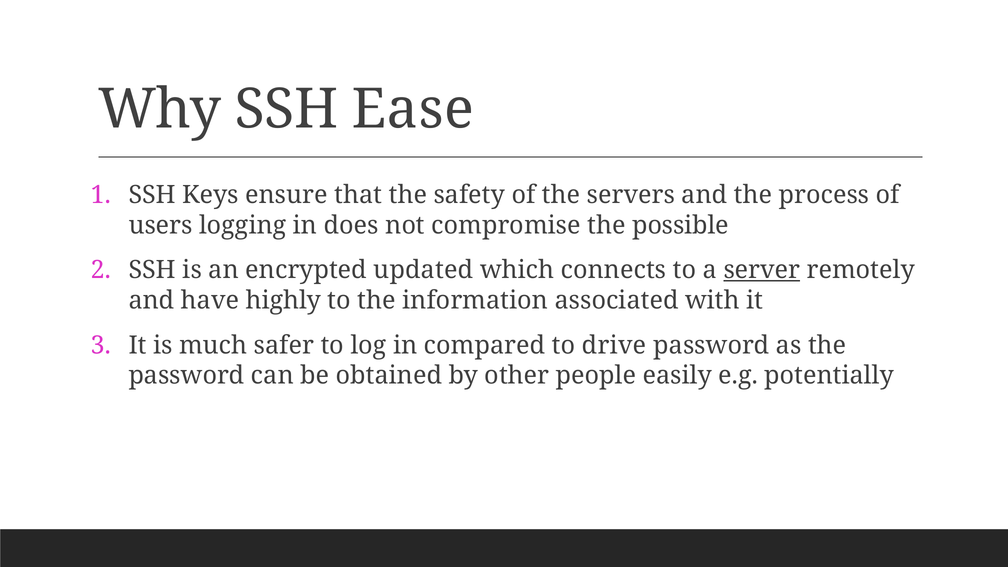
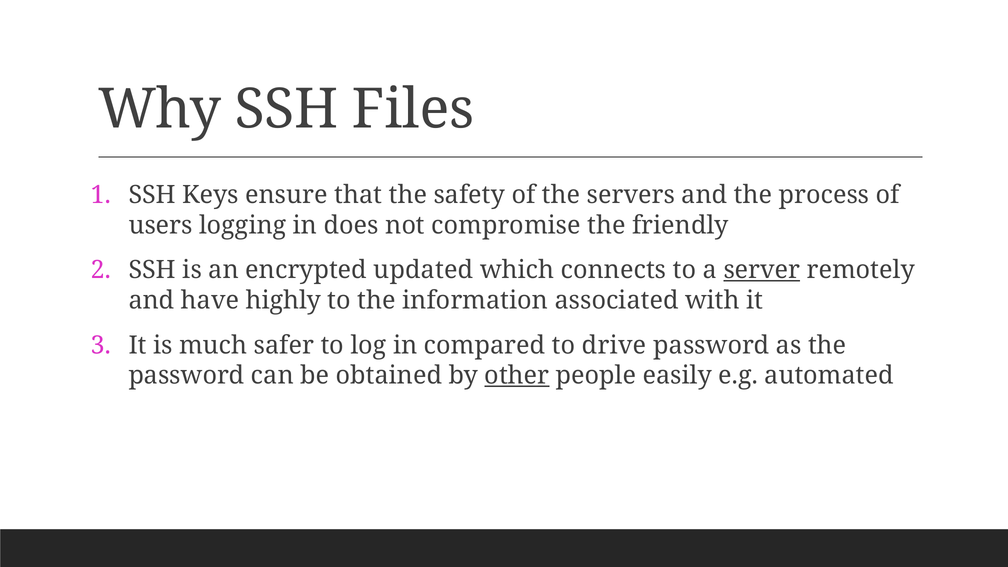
Ease: Ease -> Files
possible: possible -> friendly
other underline: none -> present
potentially: potentially -> automated
